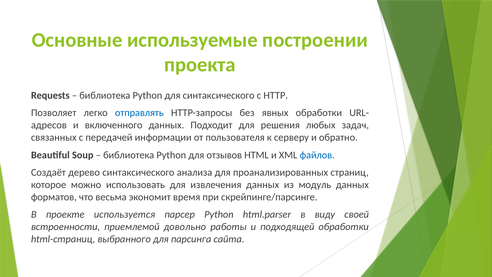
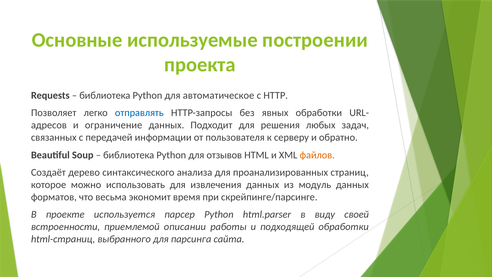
для синтаксического: синтаксического -> автоматическое
включенного: включенного -> ограничение
файлов colour: blue -> orange
довольно: довольно -> описании
